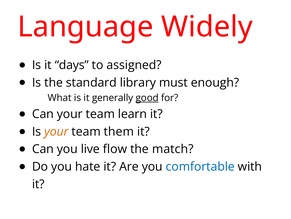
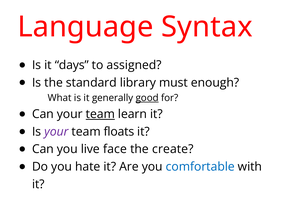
Widely: Widely -> Syntax
team at (100, 114) underline: none -> present
your at (56, 131) colour: orange -> purple
them: them -> floats
flow: flow -> face
match: match -> create
